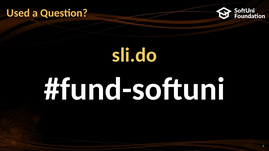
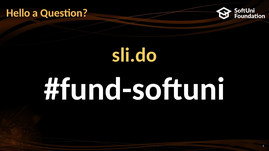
Used: Used -> Hello
